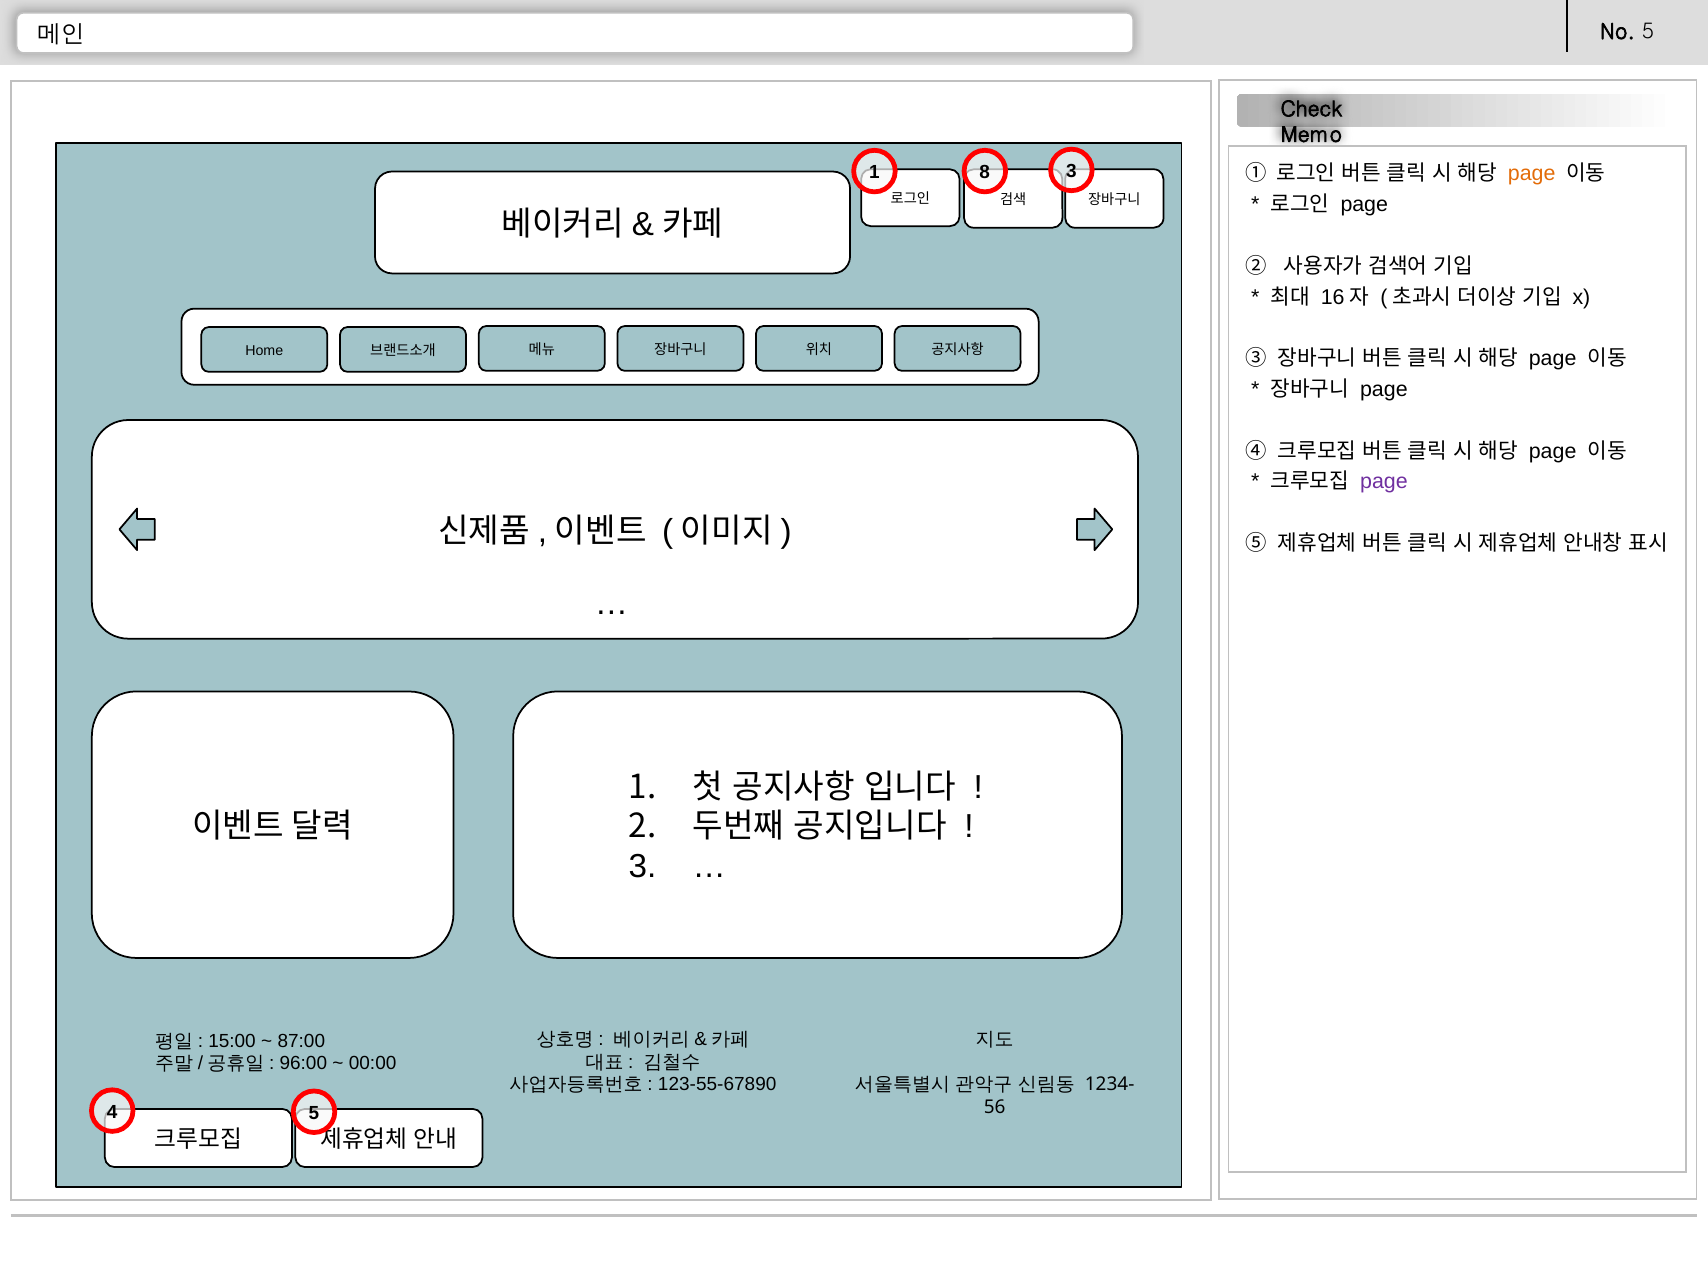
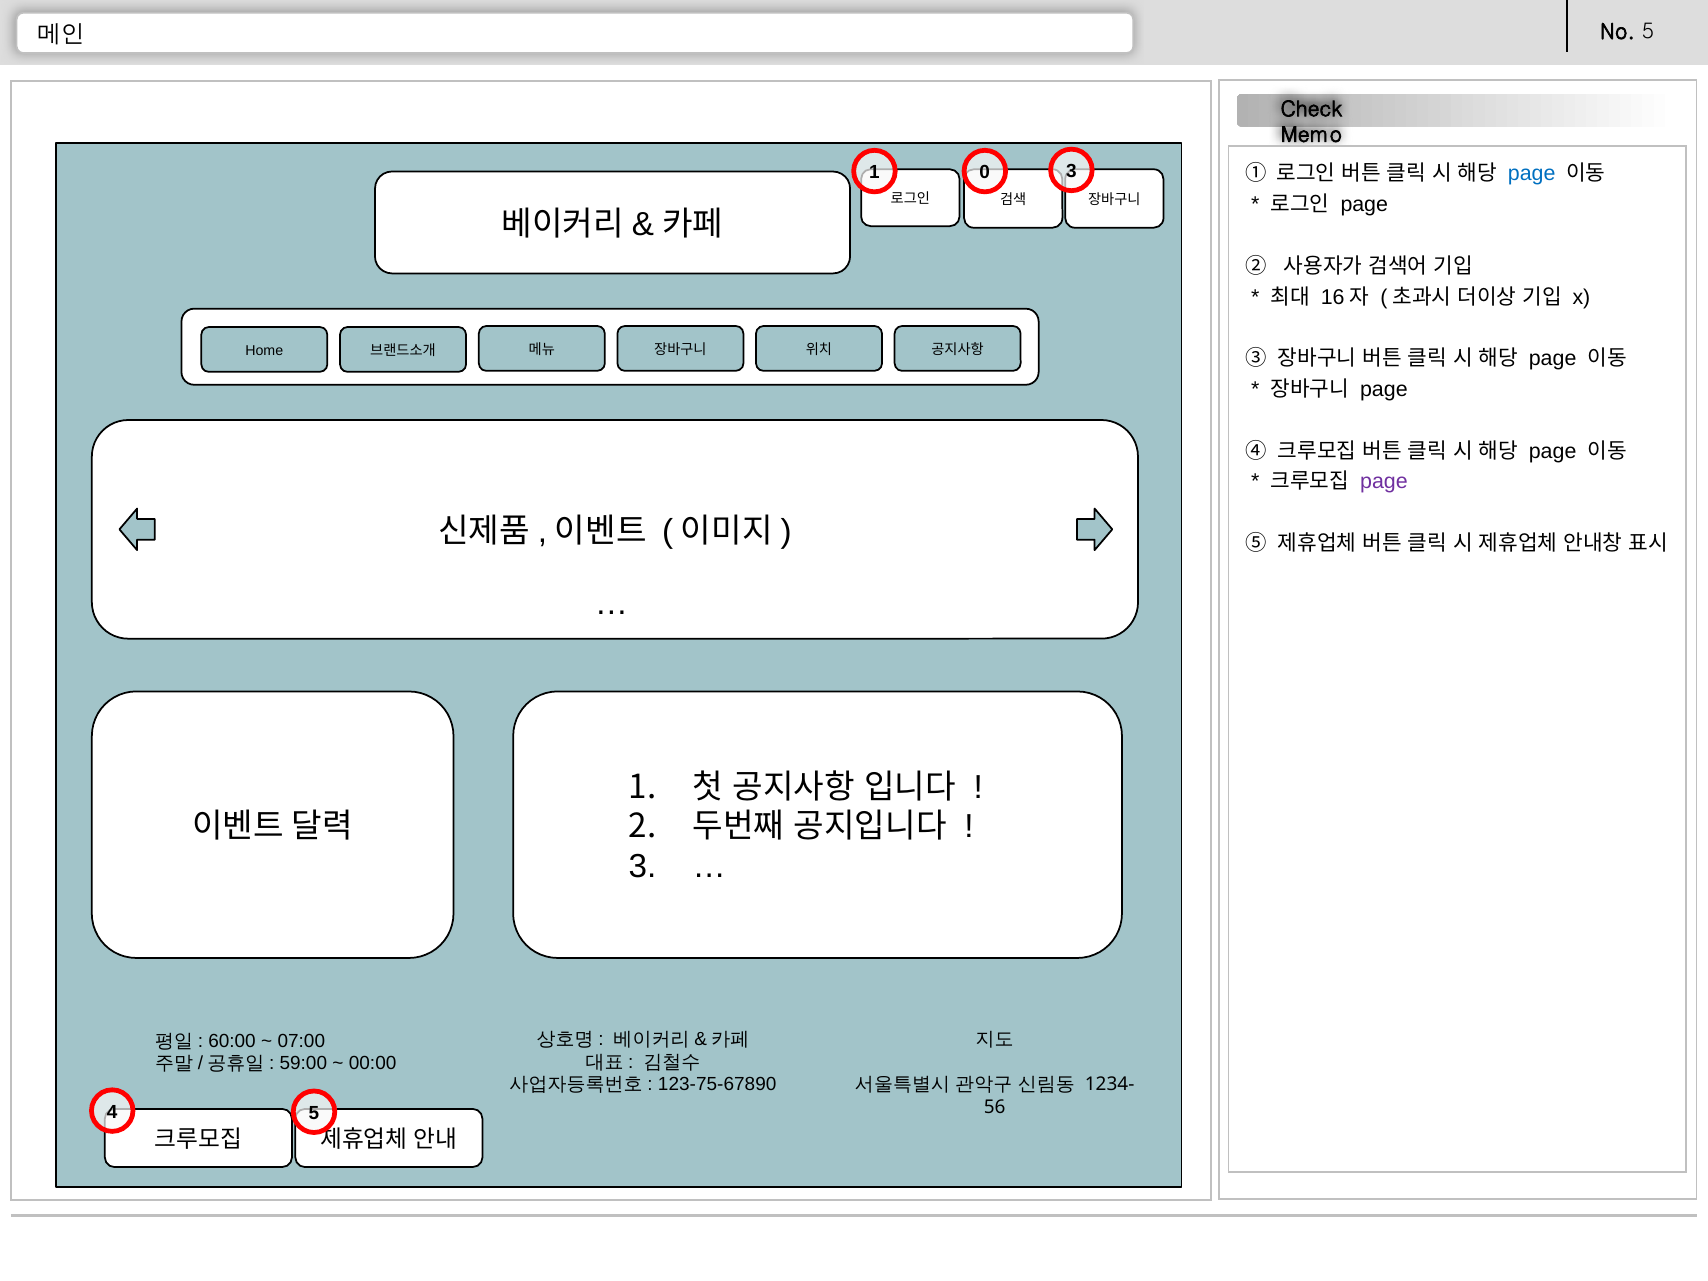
8: 8 -> 0
page at (1532, 174) colour: orange -> blue
15:00: 15:00 -> 60:00
87:00: 87:00 -> 07:00
96:00: 96:00 -> 59:00
123-55-67890: 123-55-67890 -> 123-75-67890
